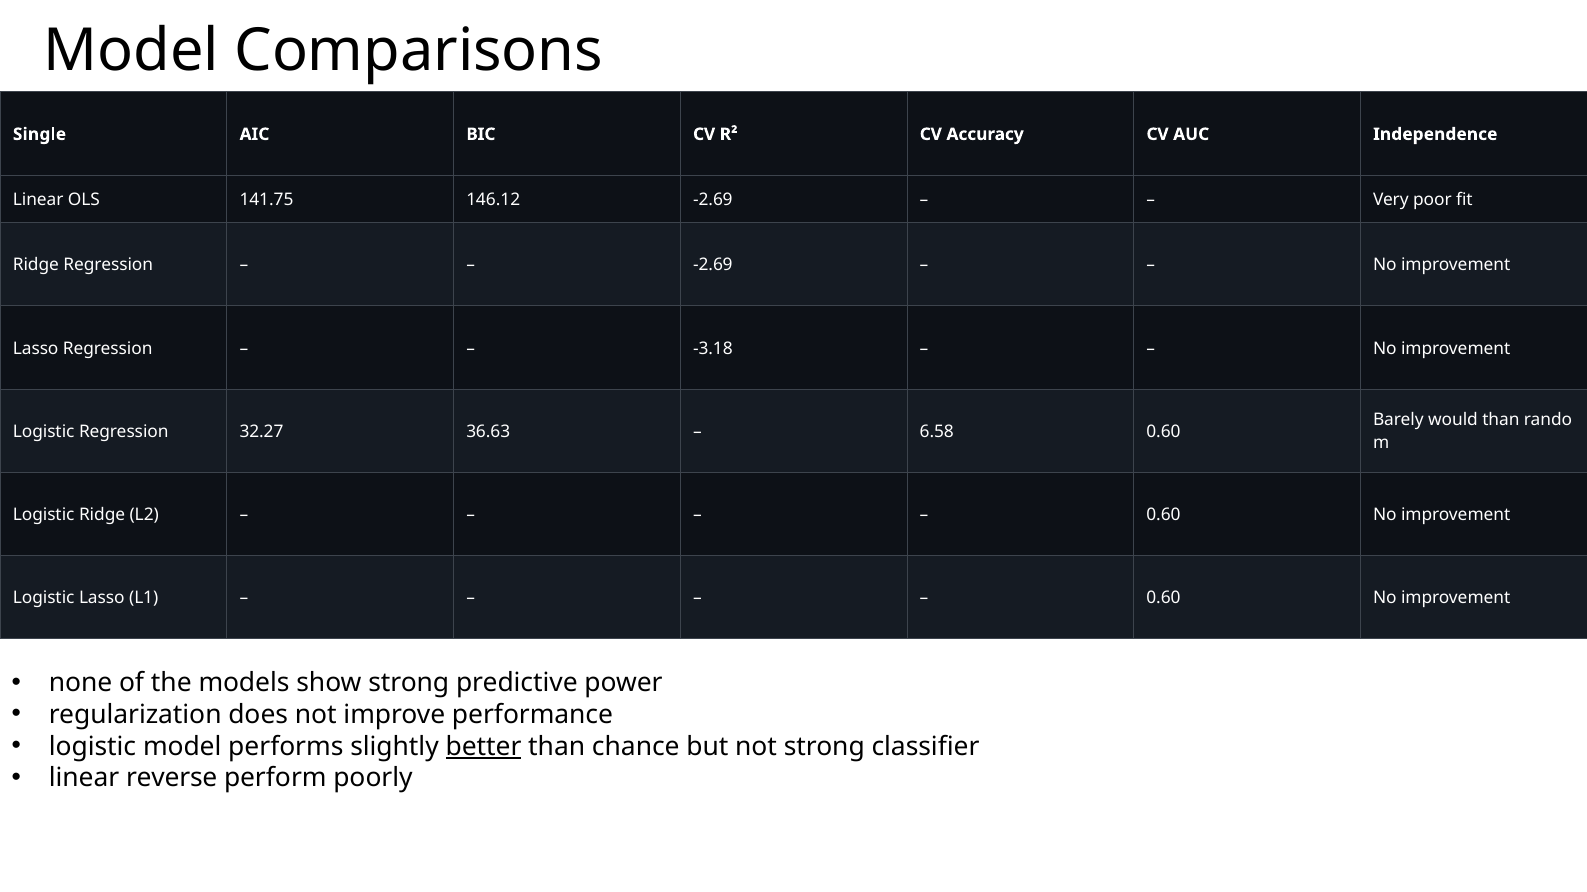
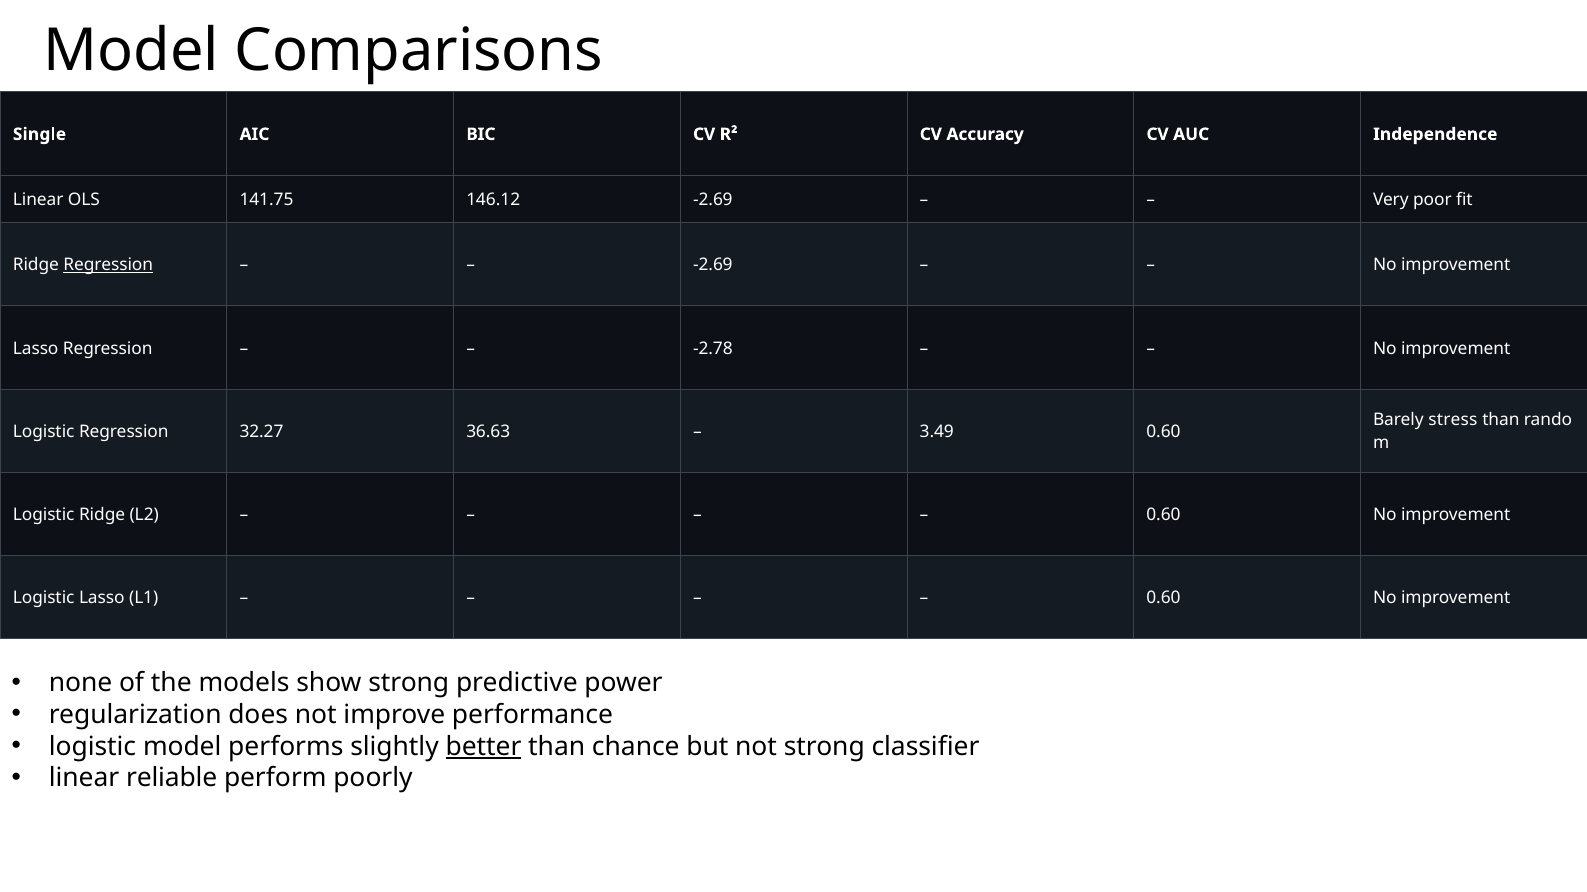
Regression at (108, 265) underline: none -> present
-3.18: -3.18 -> -2.78
would: would -> stress
6.58: 6.58 -> 3.49
reverse: reverse -> reliable
